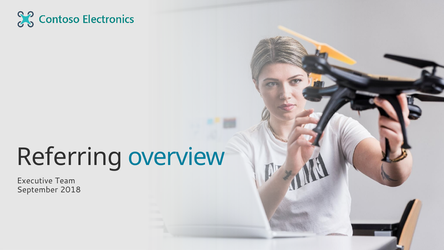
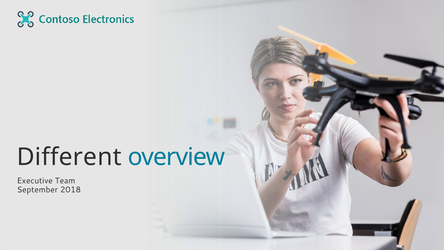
Referring: Referring -> Different
